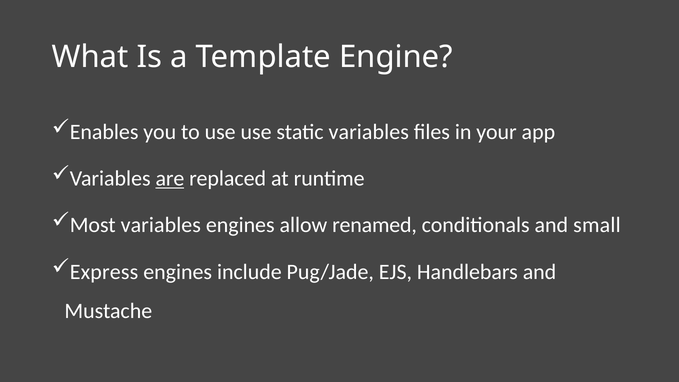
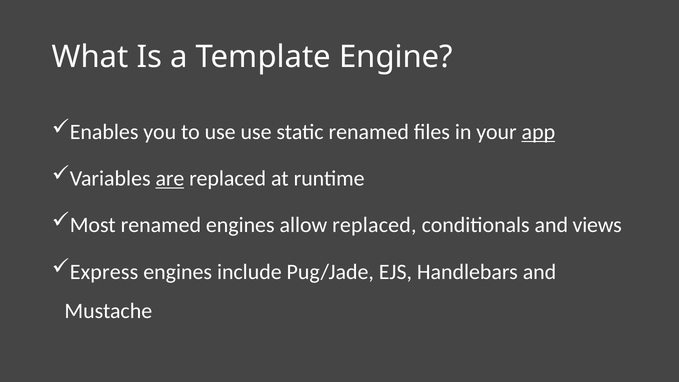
static variables: variables -> renamed
app underline: none -> present
Most variables: variables -> renamed
allow renamed: renamed -> replaced
small: small -> views
